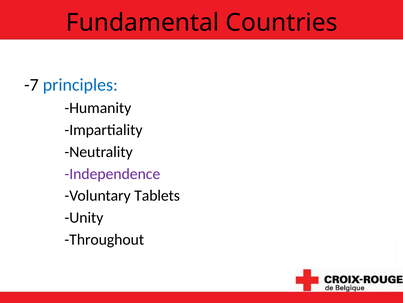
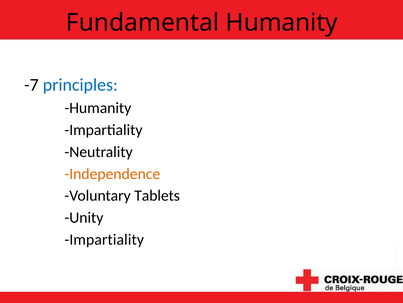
Fundamental Countries: Countries -> Humanity
Independence colour: purple -> orange
Throughout at (104, 239): Throughout -> Impartiality
